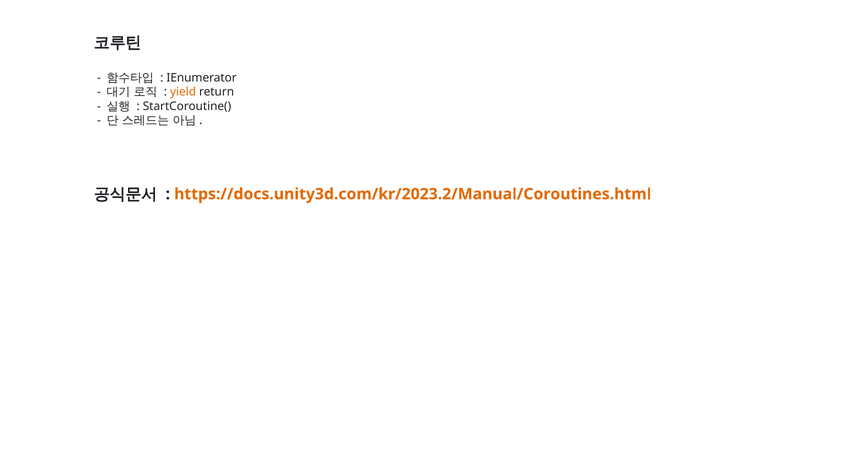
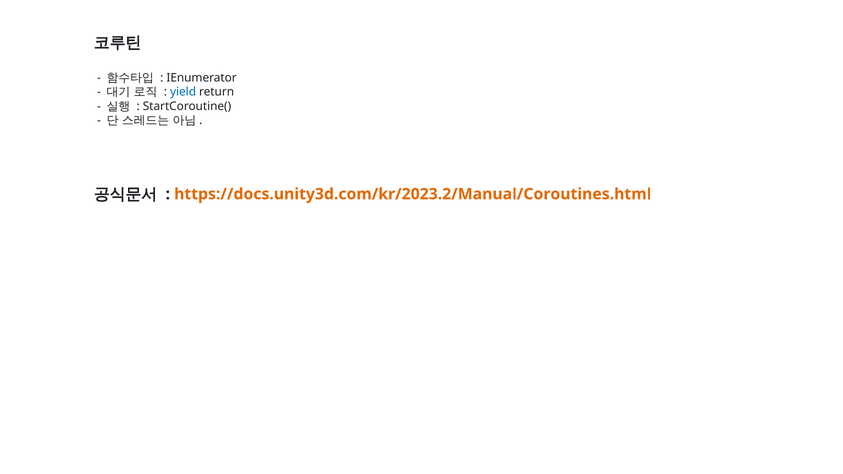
yield colour: orange -> blue
